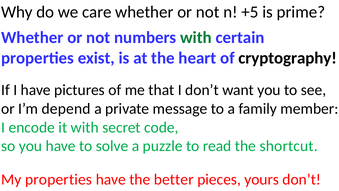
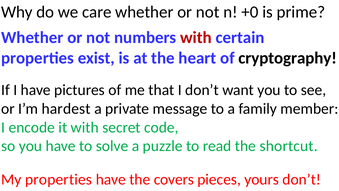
+5: +5 -> +0
with at (196, 37) colour: green -> red
depend: depend -> hardest
better: better -> covers
